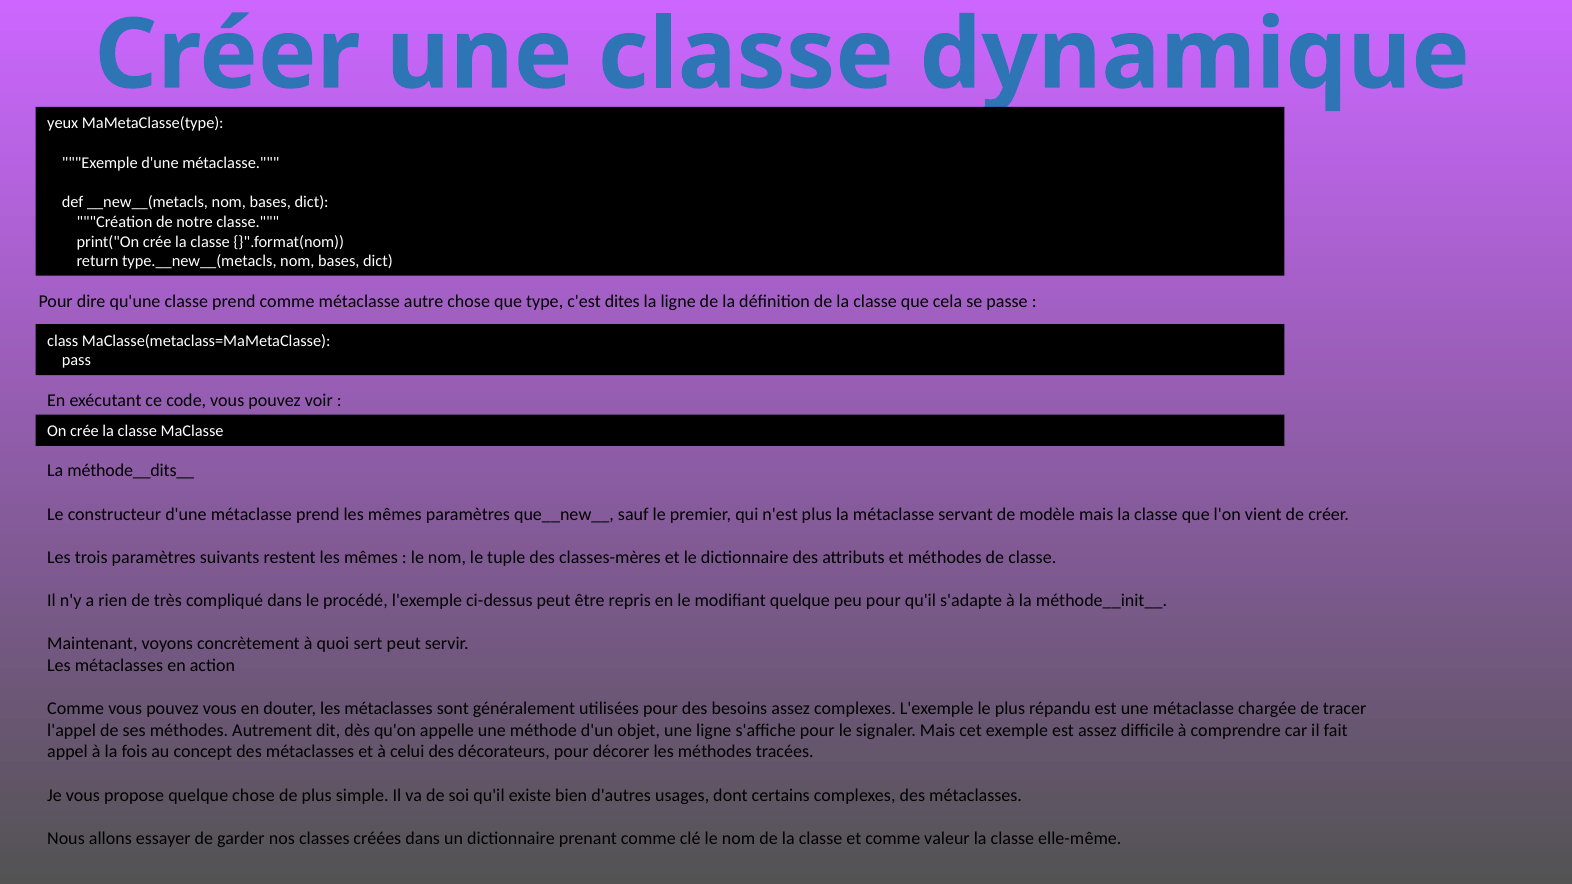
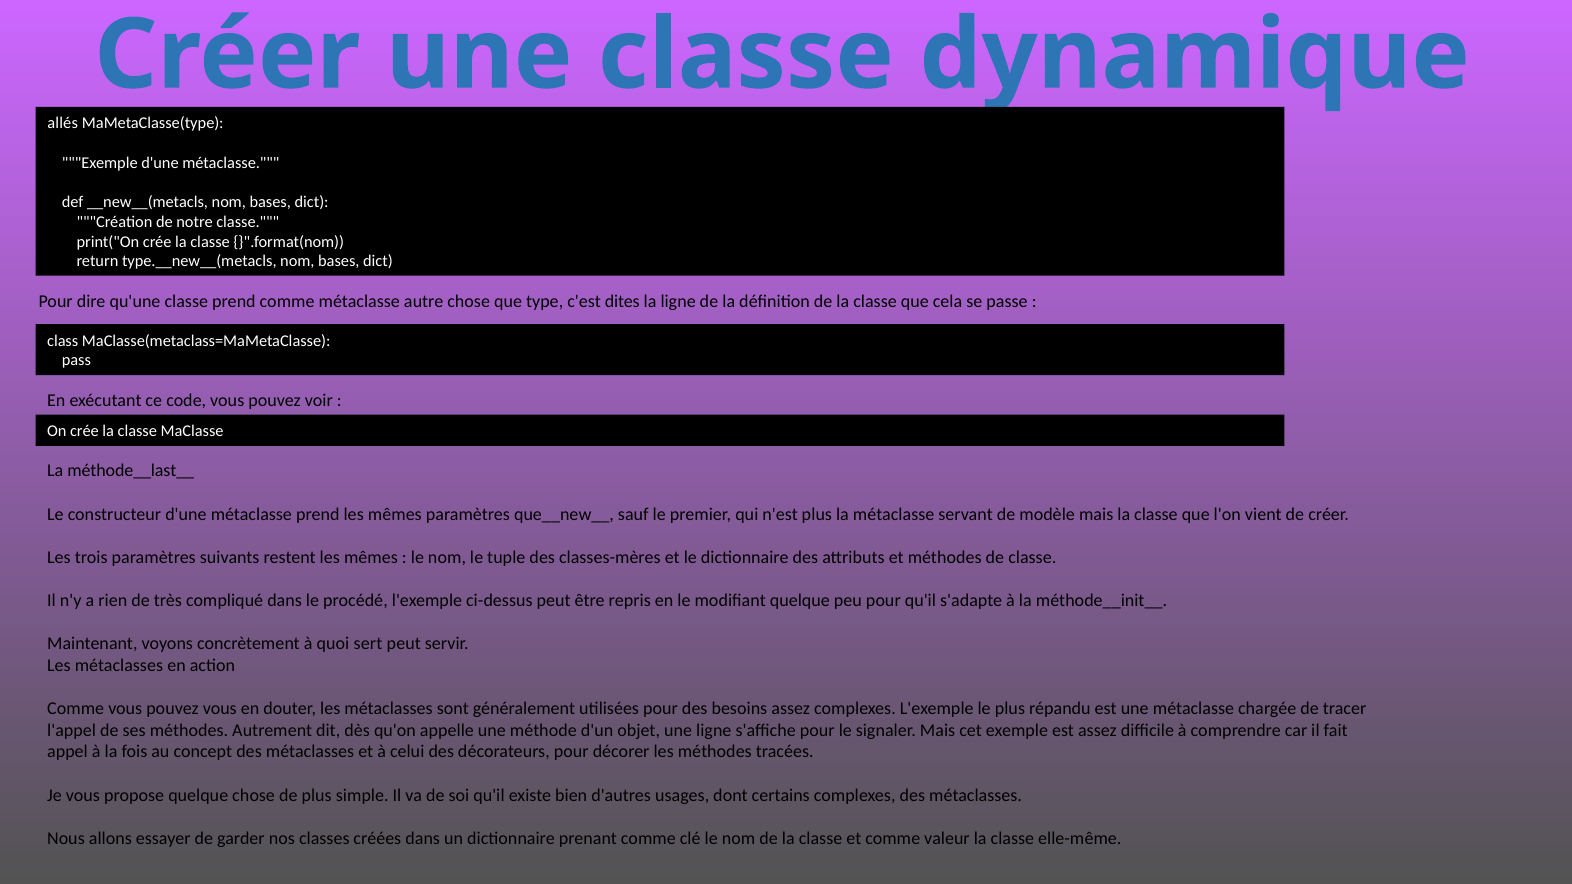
yeux: yeux -> allés
méthode__dits__: méthode__dits__ -> méthode__last__
